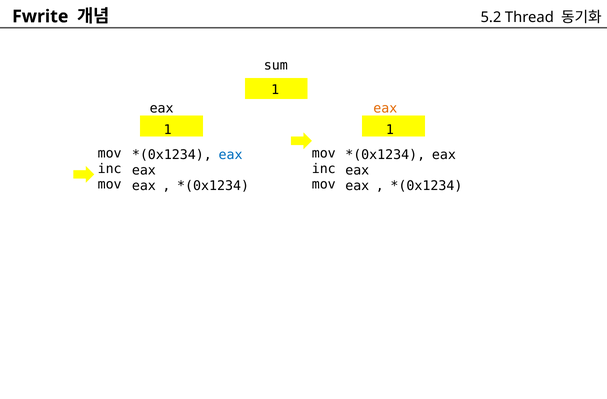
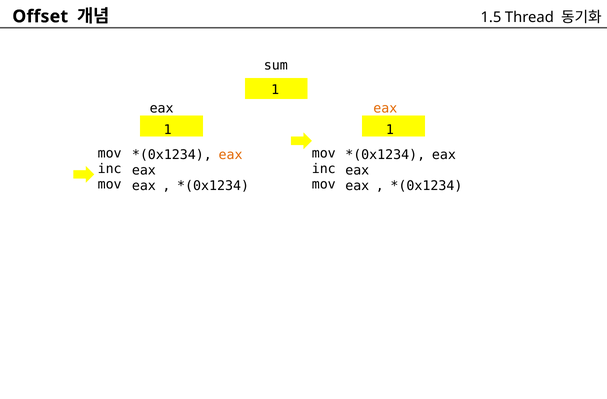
Fwrite: Fwrite -> Offset
5.2: 5.2 -> 1.5
eax at (231, 155) colour: blue -> orange
